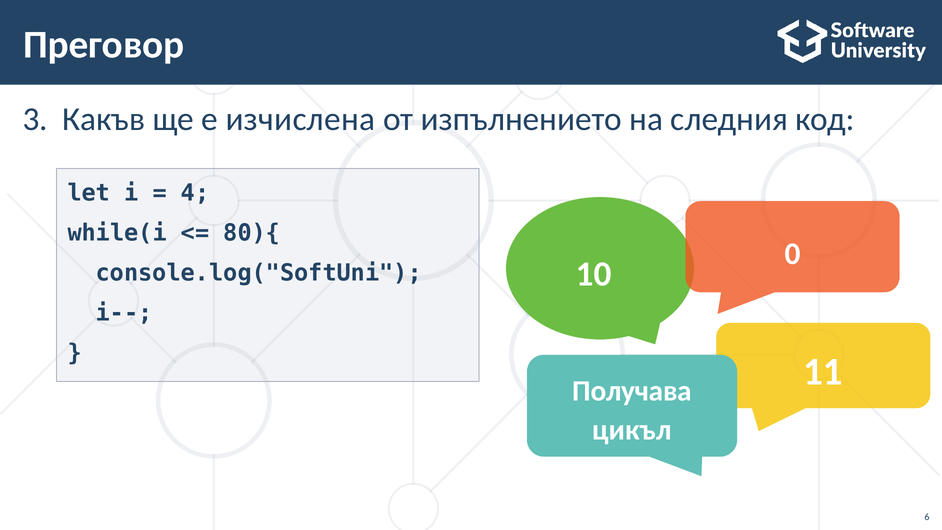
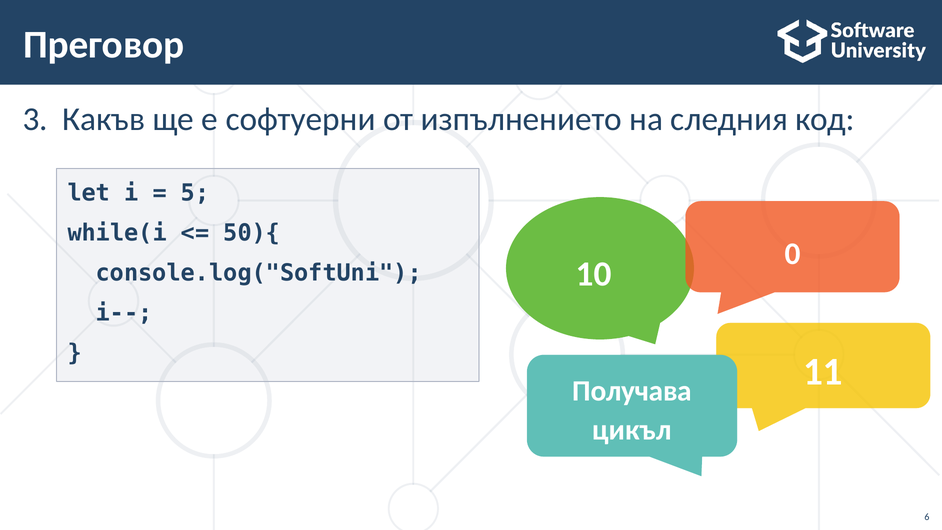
изчислена: изчислена -> софтуерни
4: 4 -> 5
80){: 80){ -> 50){
